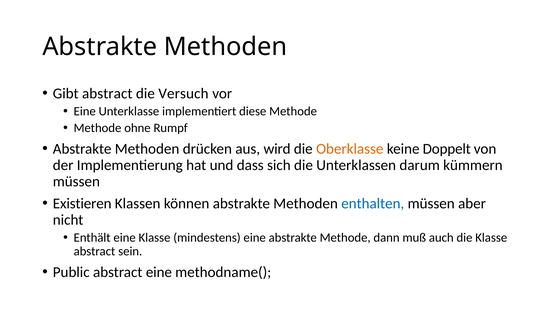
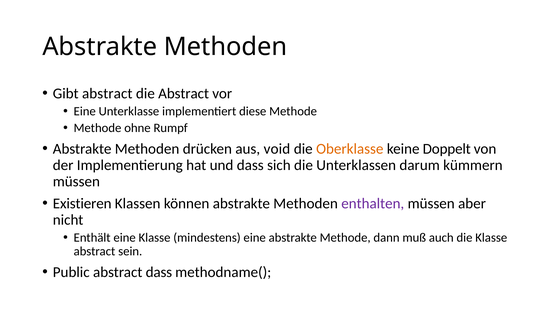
die Versuch: Versuch -> Abstract
wird: wird -> void
enthalten colour: blue -> purple
abstract eine: eine -> dass
